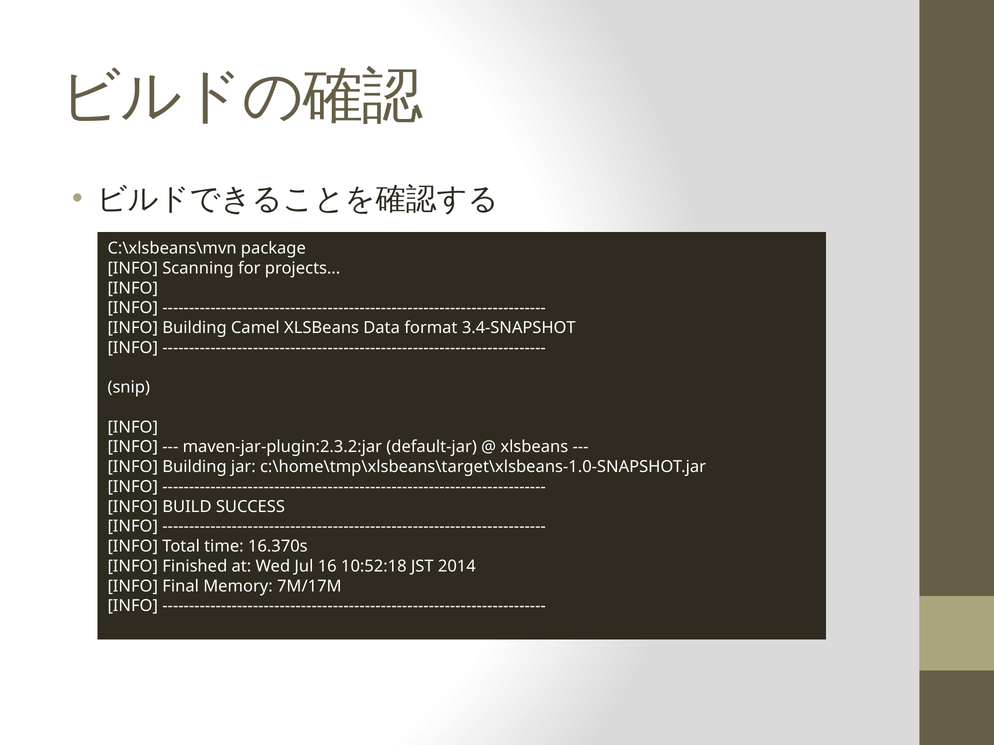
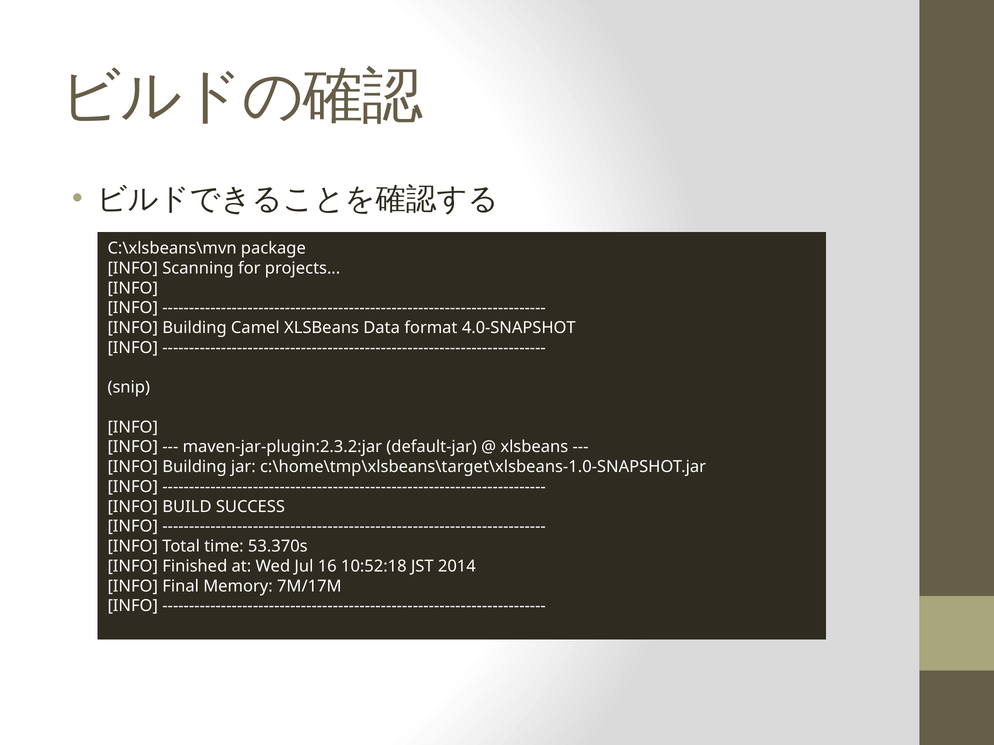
3.4-SNAPSHOT: 3.4-SNAPSHOT -> 4.0-SNAPSHOT
16.370s: 16.370s -> 53.370s
